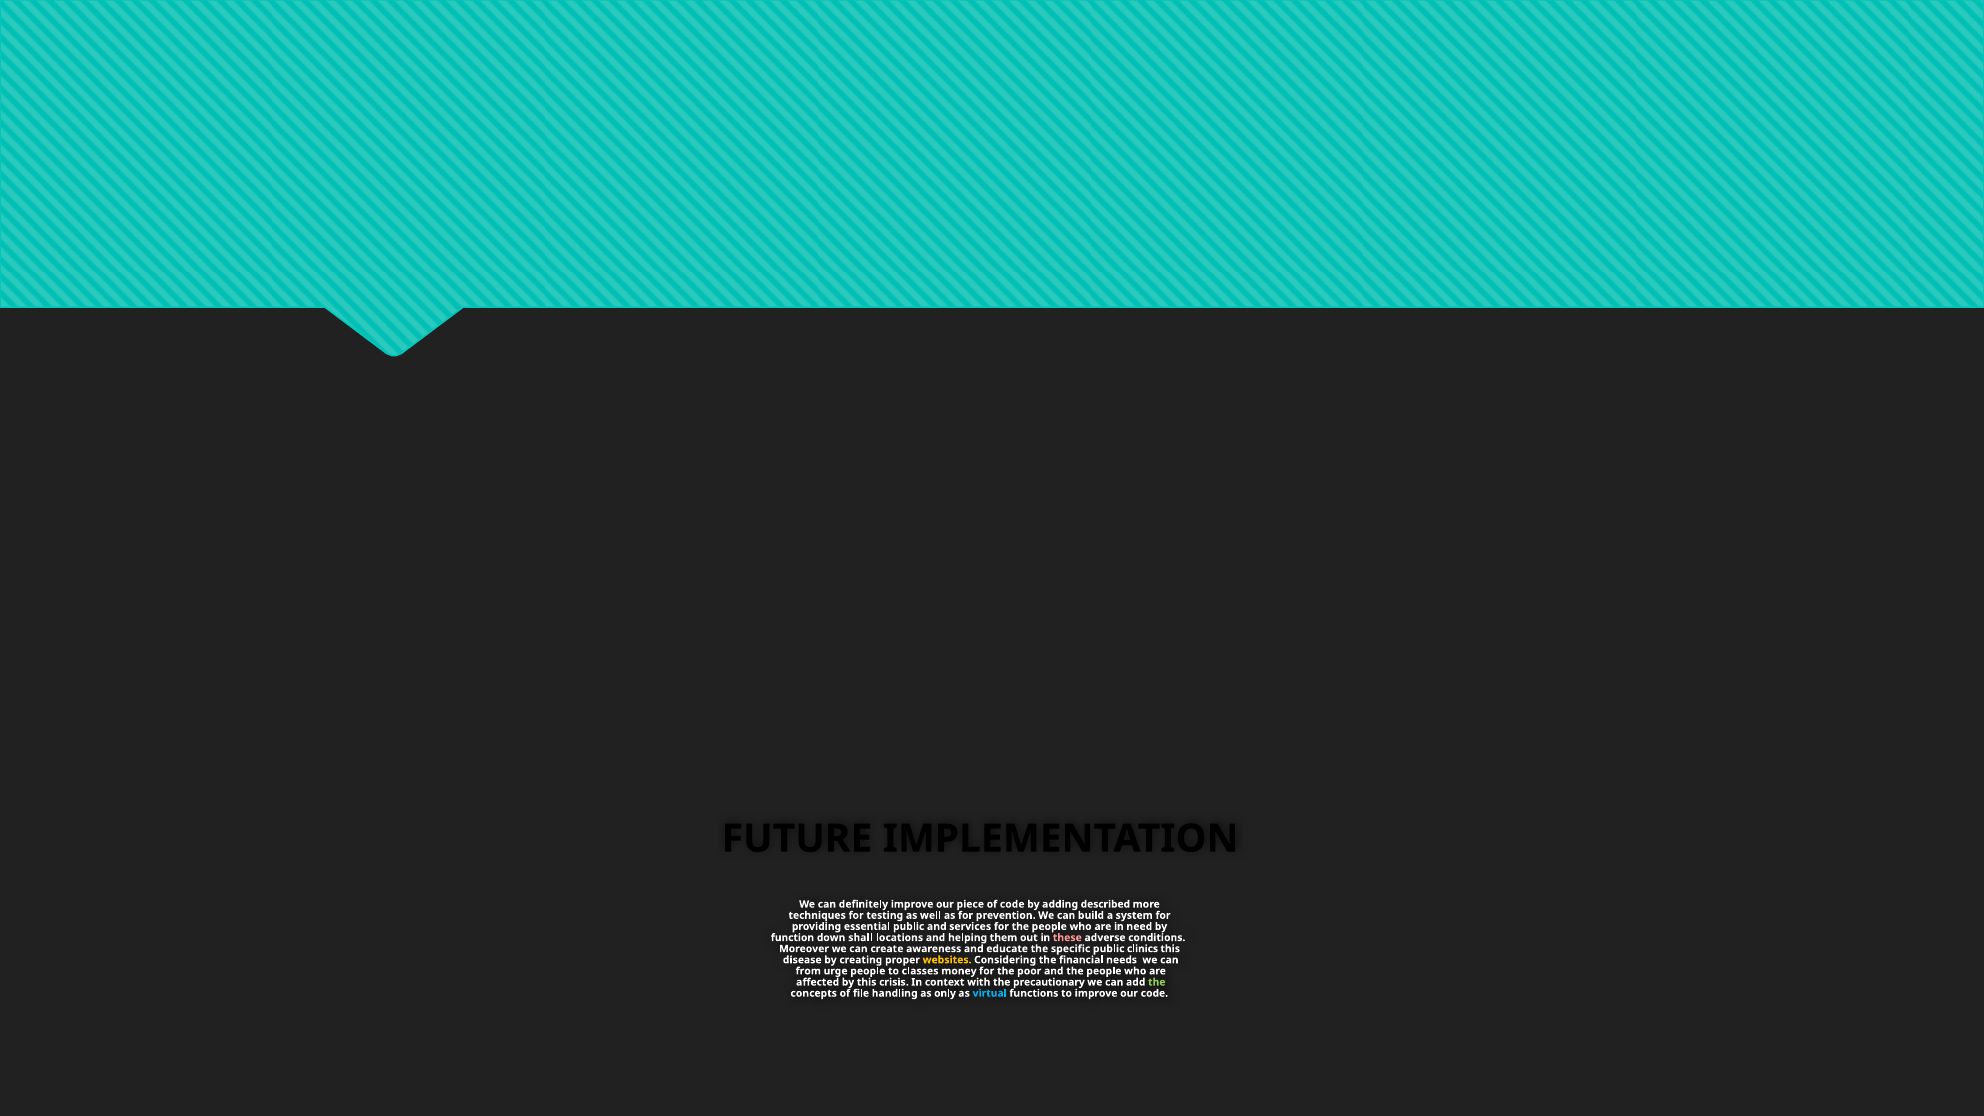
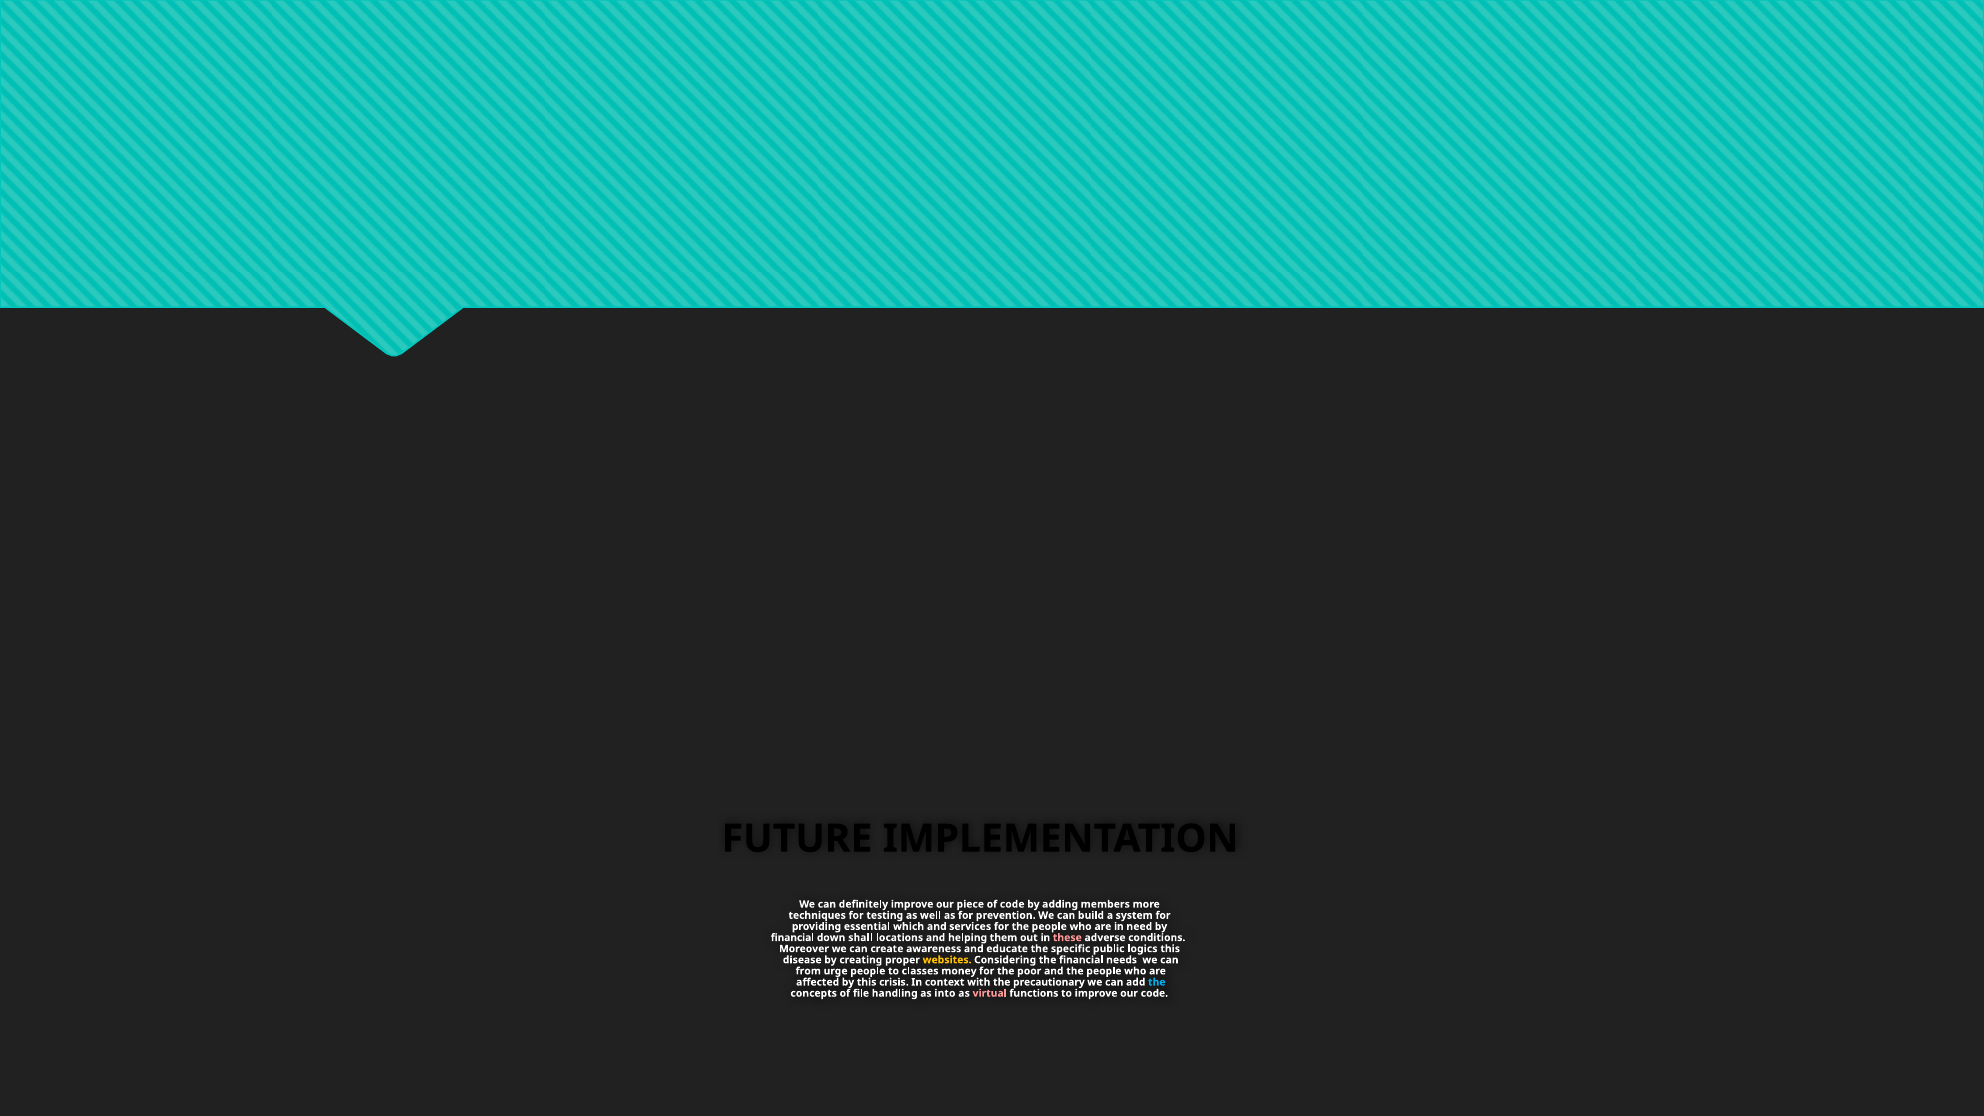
described: described -> members
essential public: public -> which
function at (792, 938): function -> financial
clinics: clinics -> logics
the at (1157, 982) colour: light green -> light blue
only: only -> into
virtual colour: light blue -> pink
